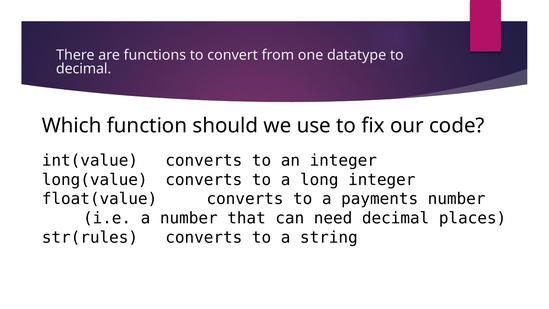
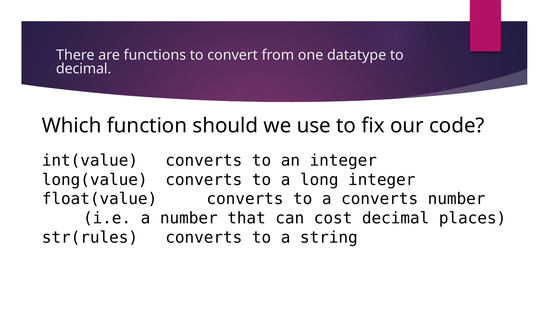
a payments: payments -> converts
need: need -> cost
